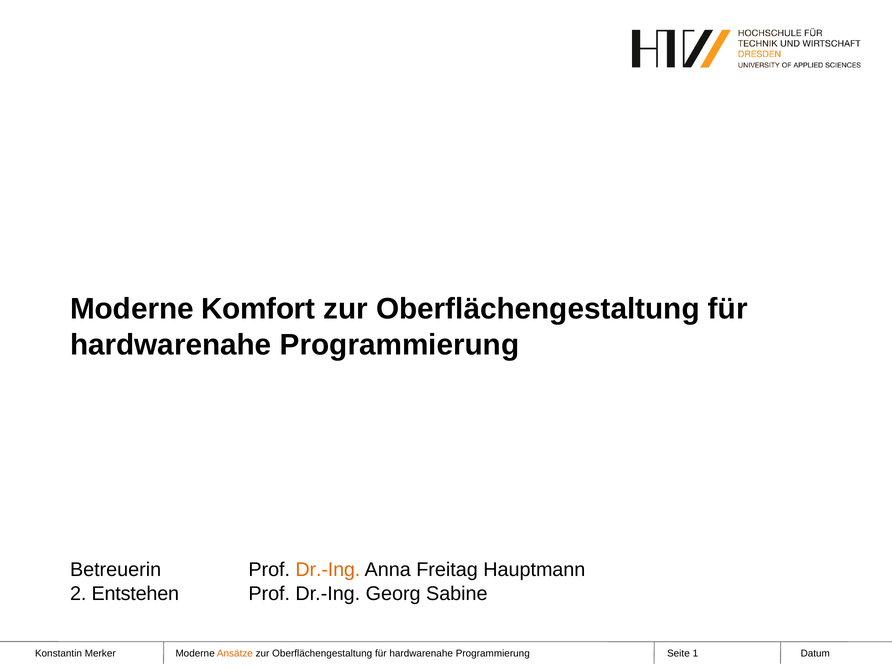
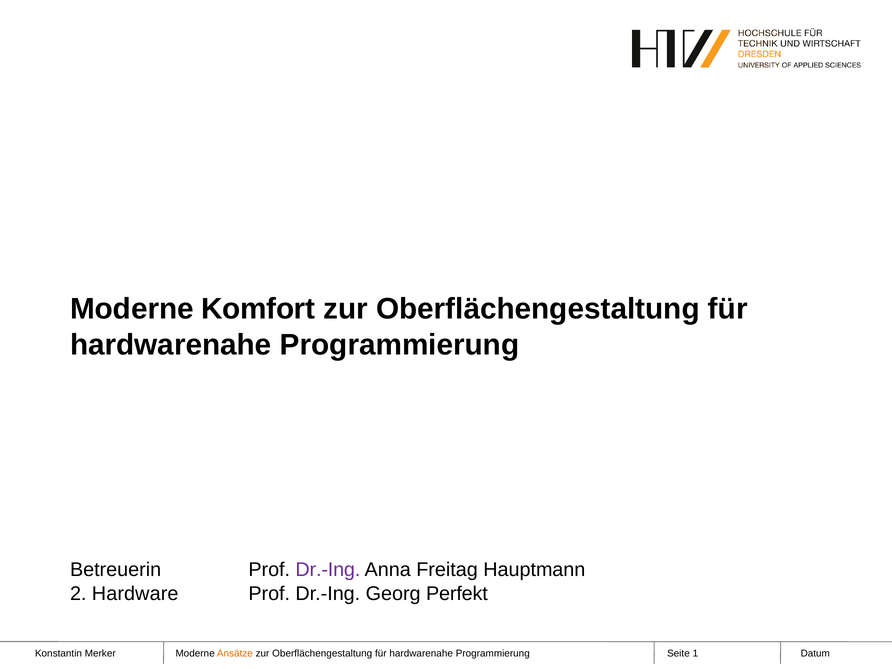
Dr.-Ing at (328, 570) colour: orange -> purple
Entstehen: Entstehen -> Hardware
Sabine: Sabine -> Perfekt
